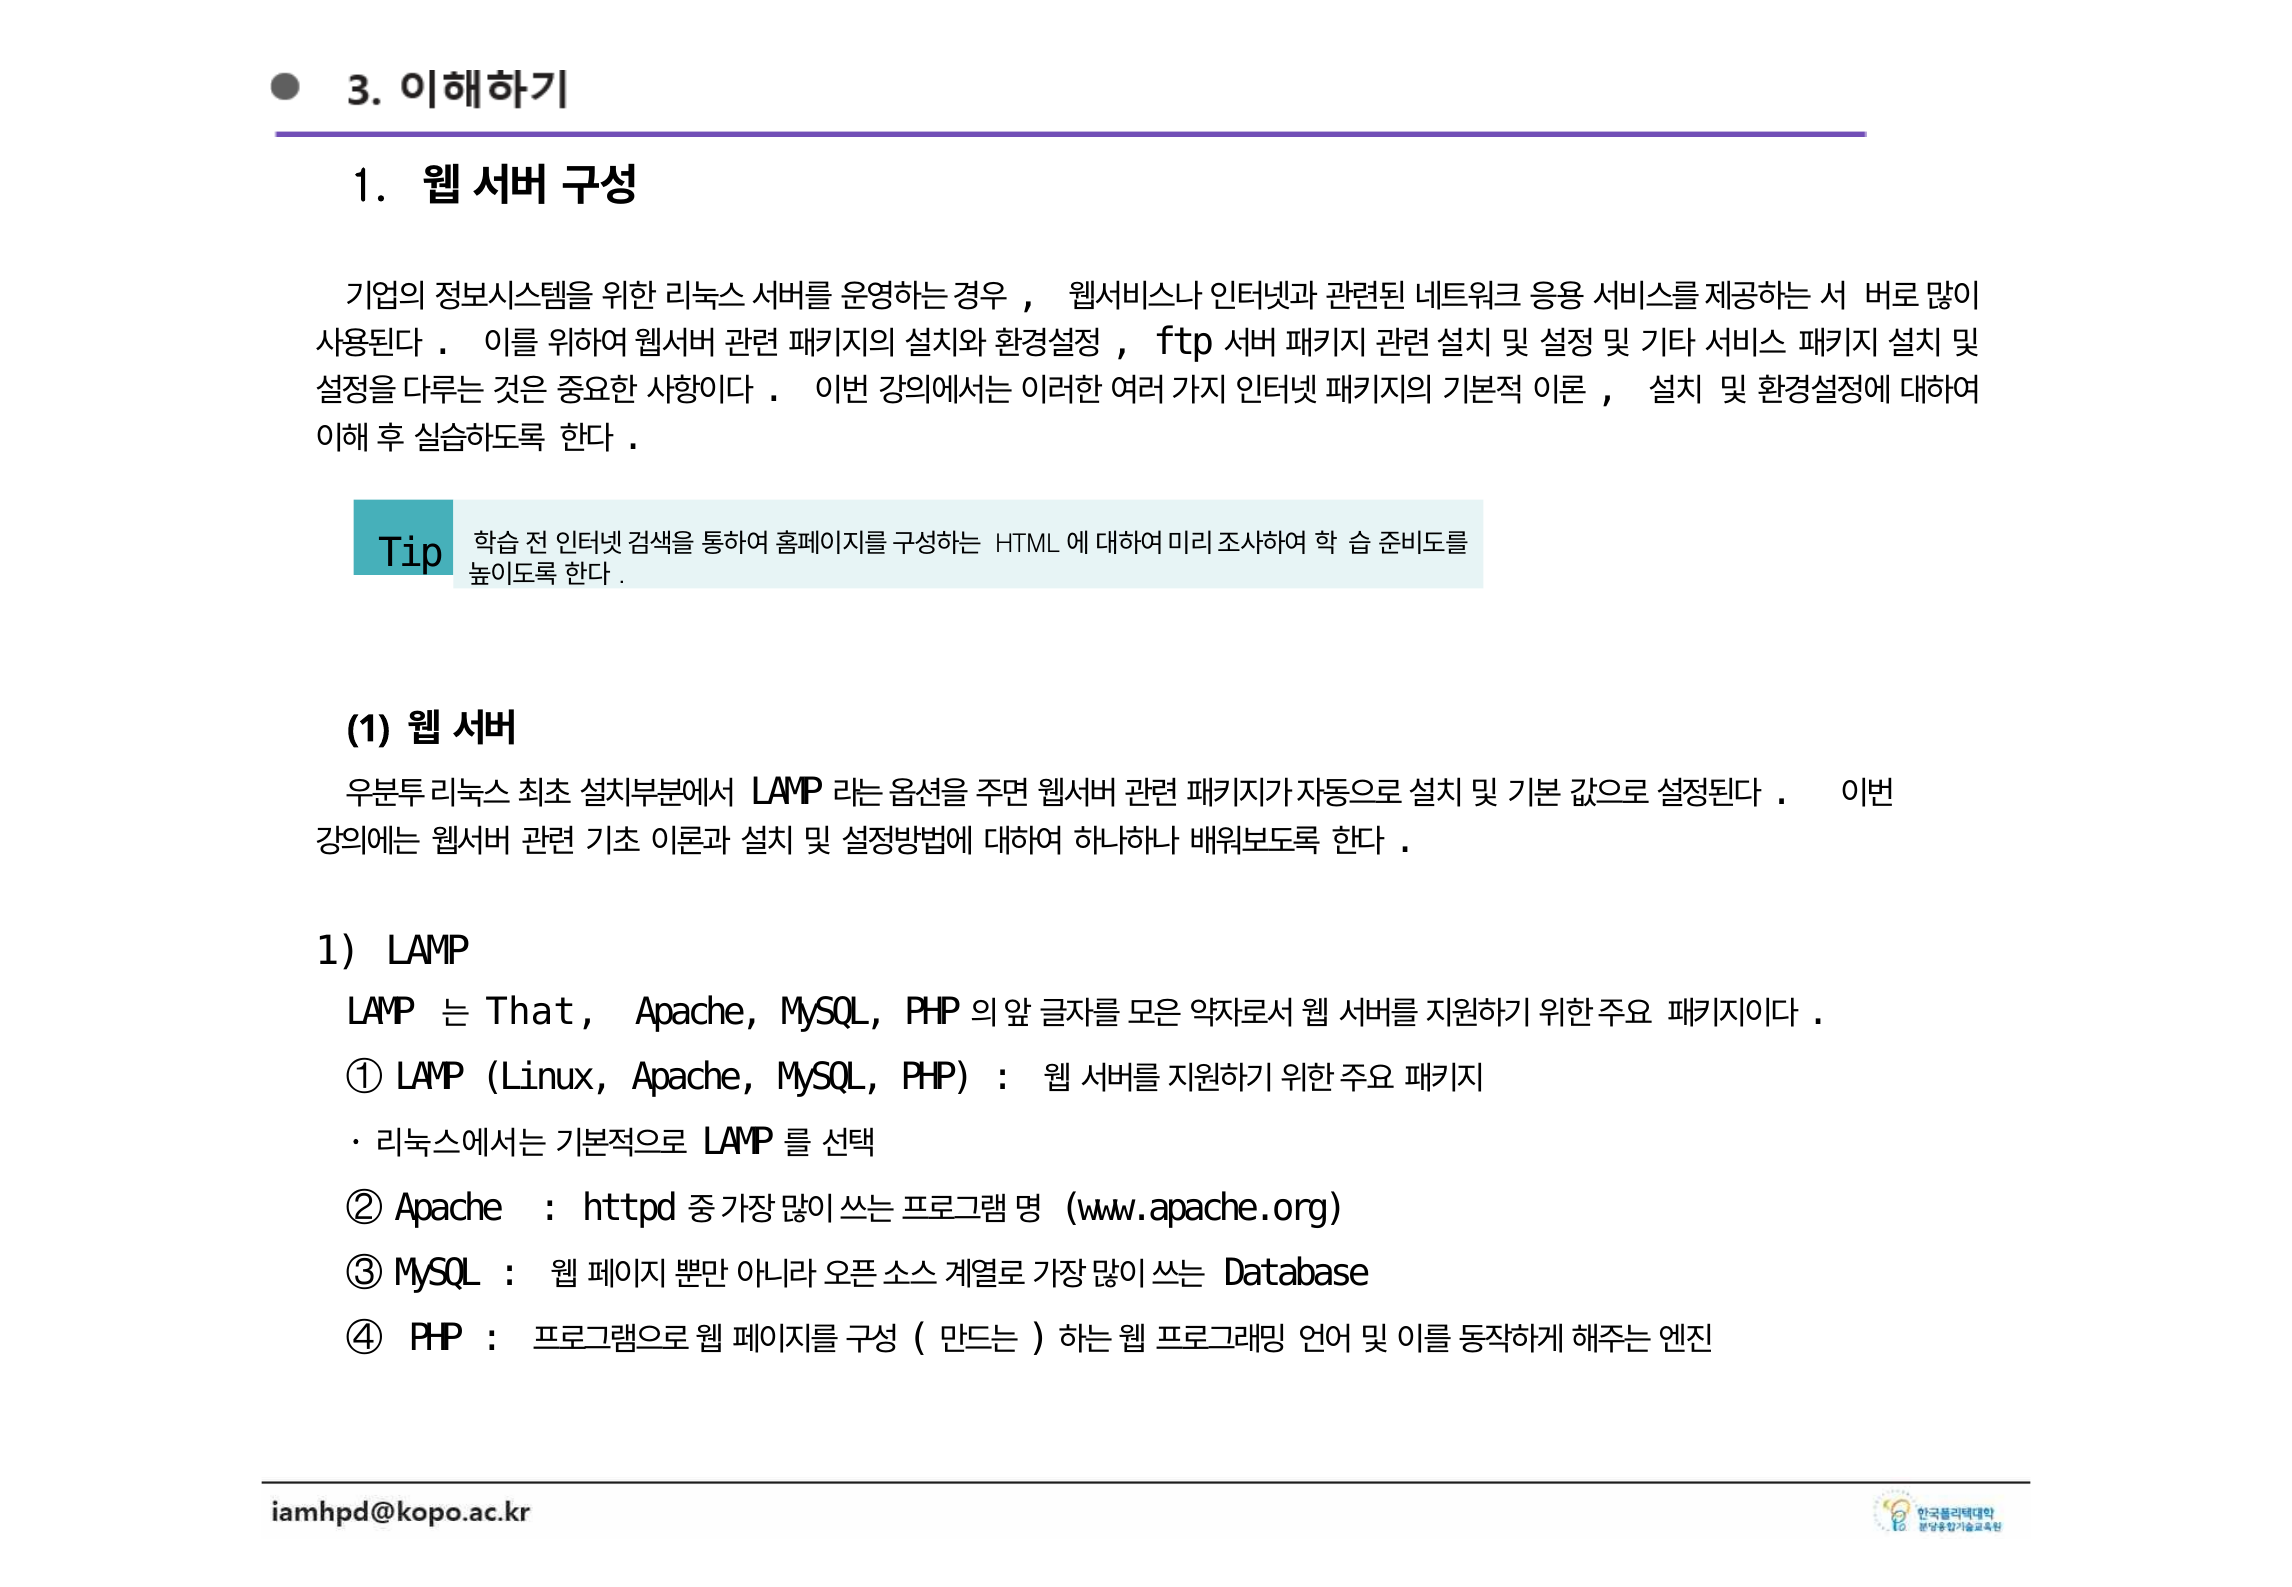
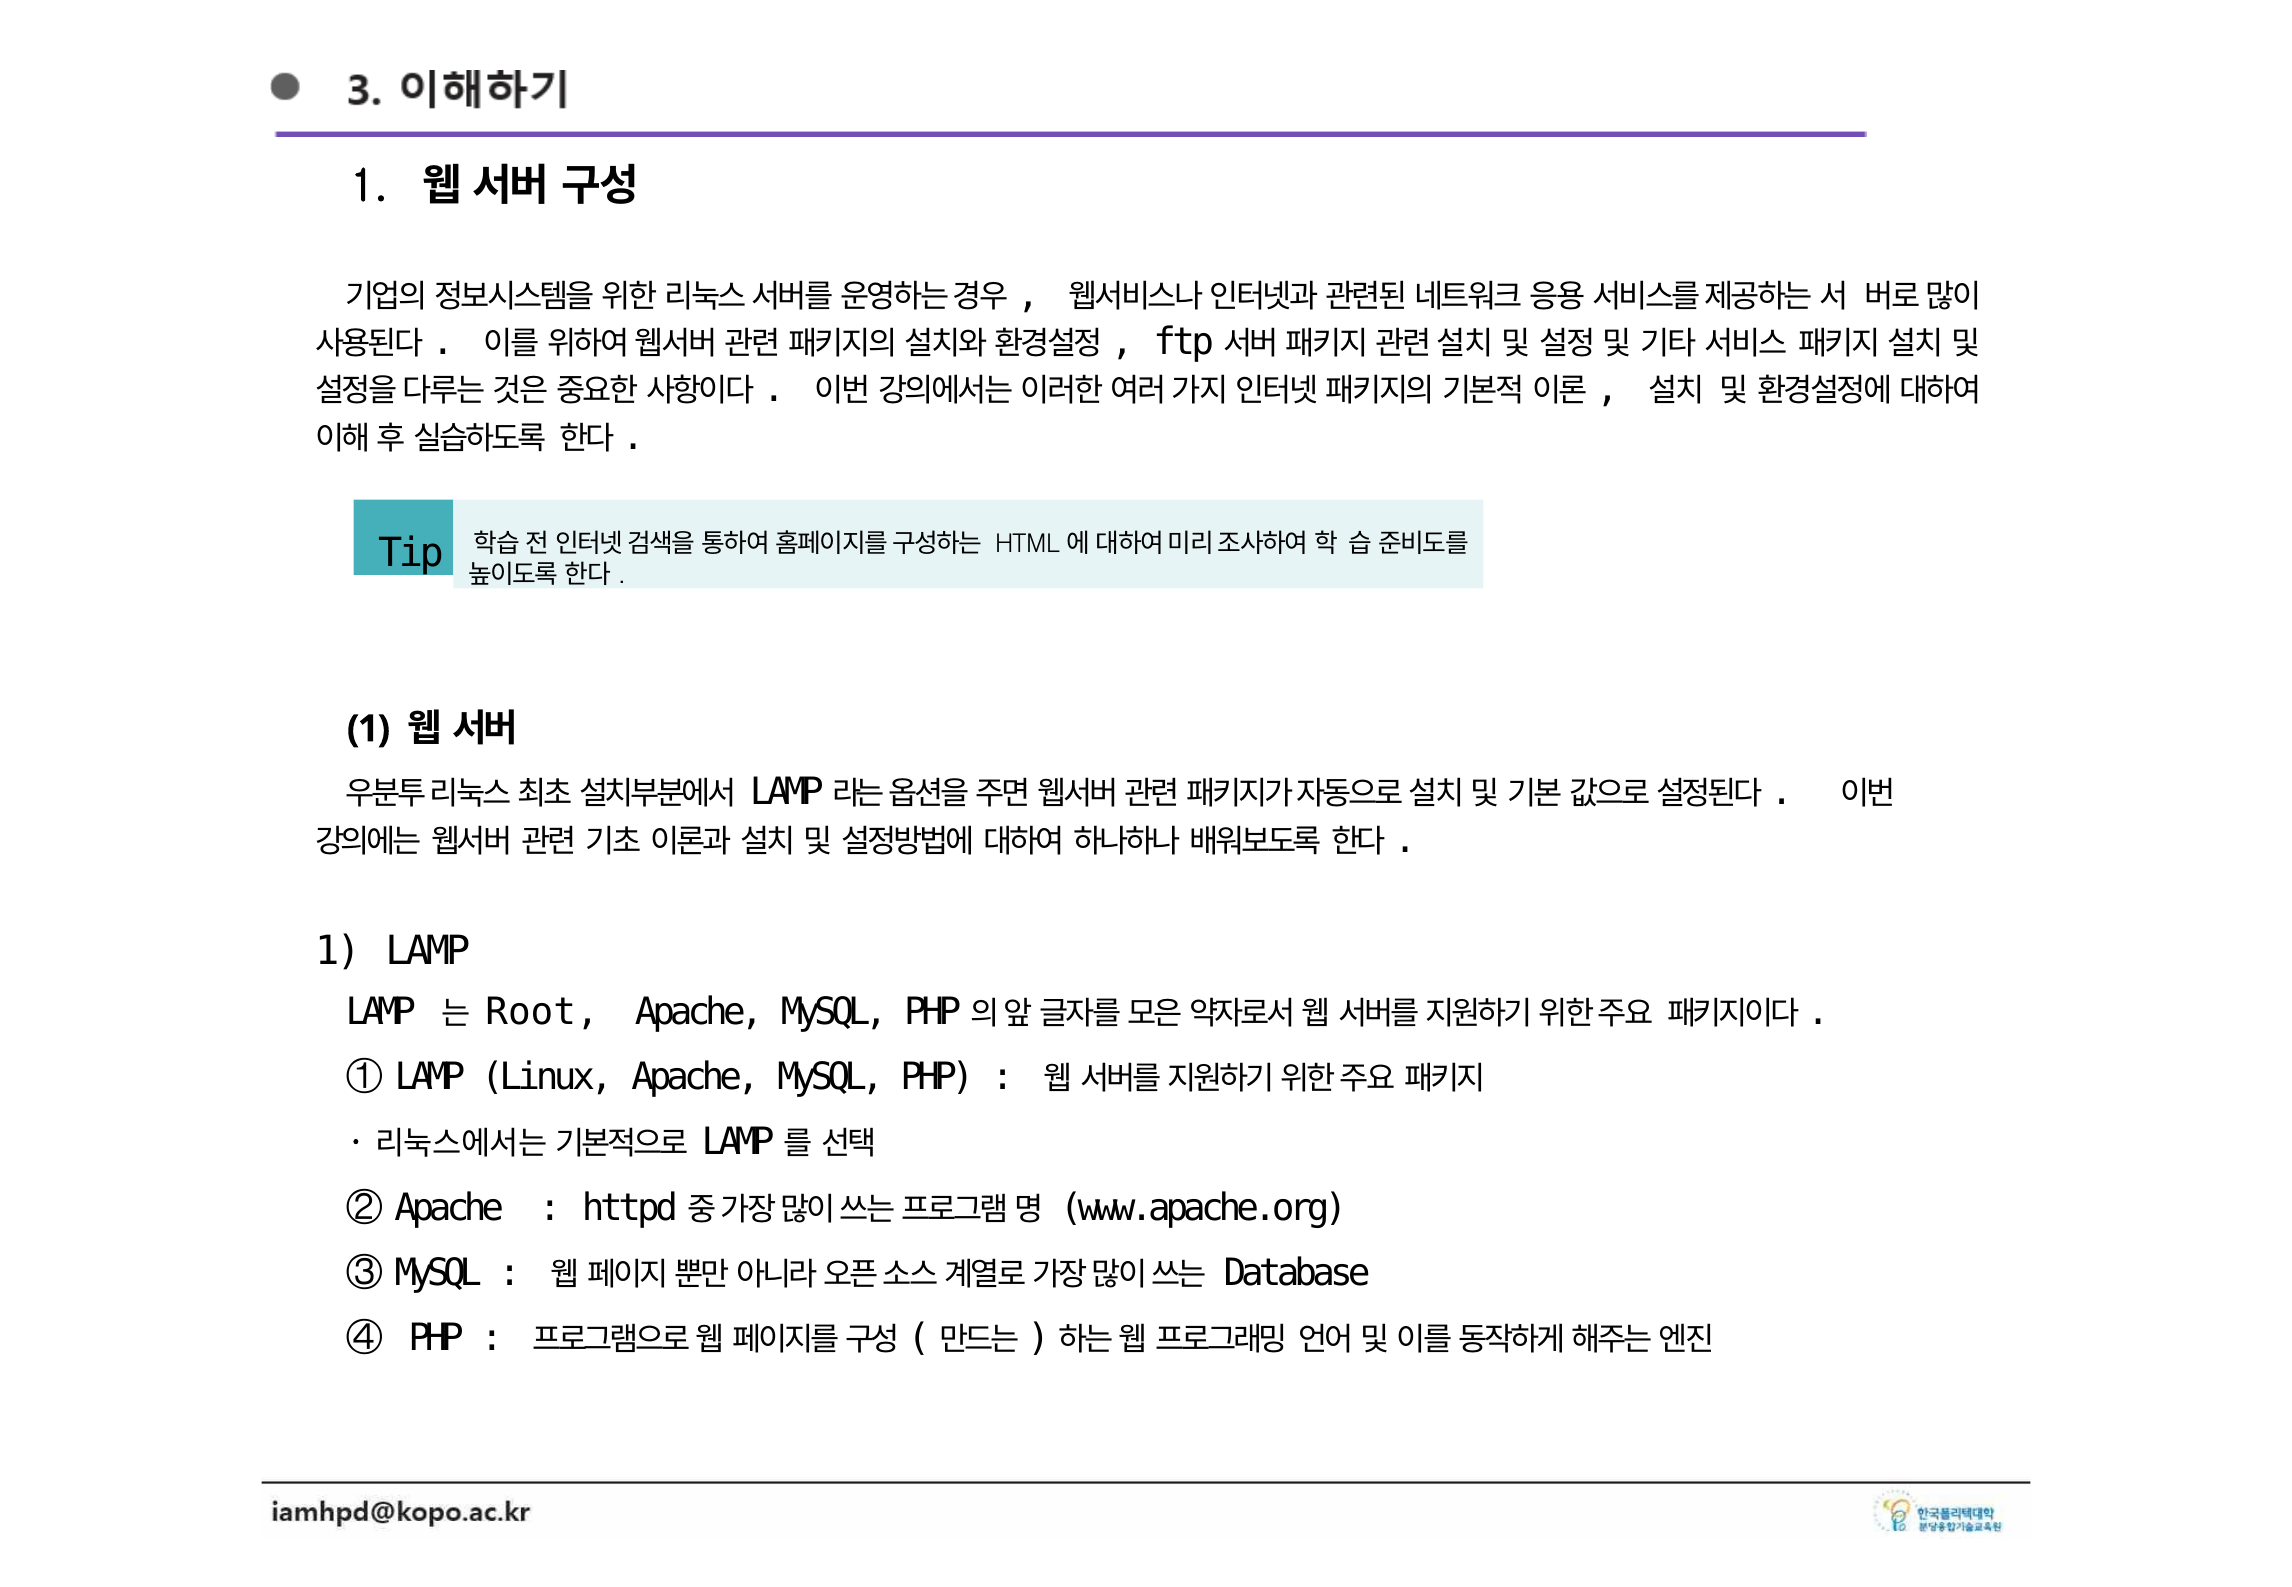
That: That -> Root
